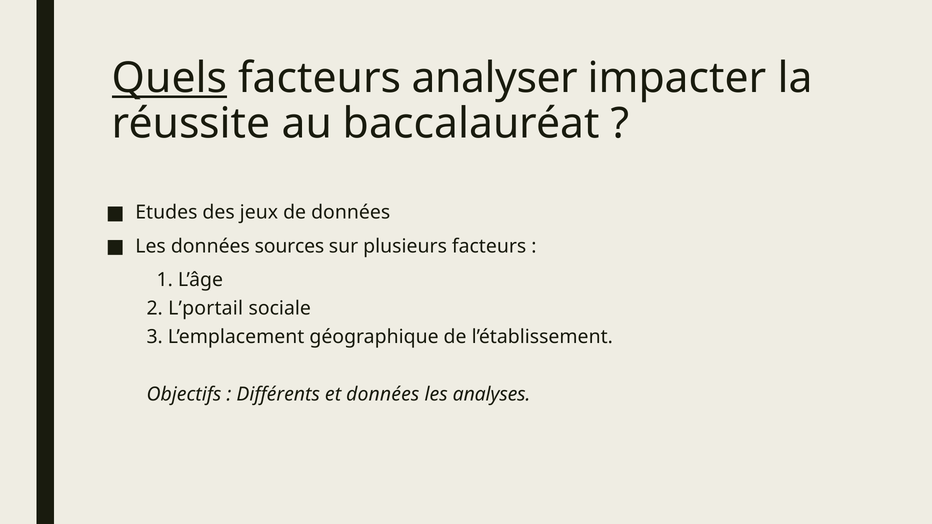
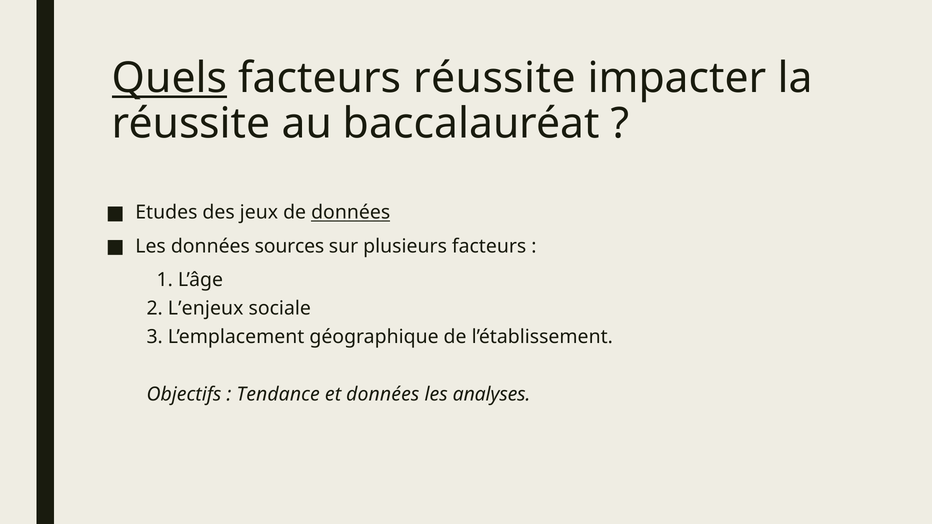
facteurs analyser: analyser -> réussite
données at (351, 213) underline: none -> present
L’portail: L’portail -> L’enjeux
Différents: Différents -> Tendance
